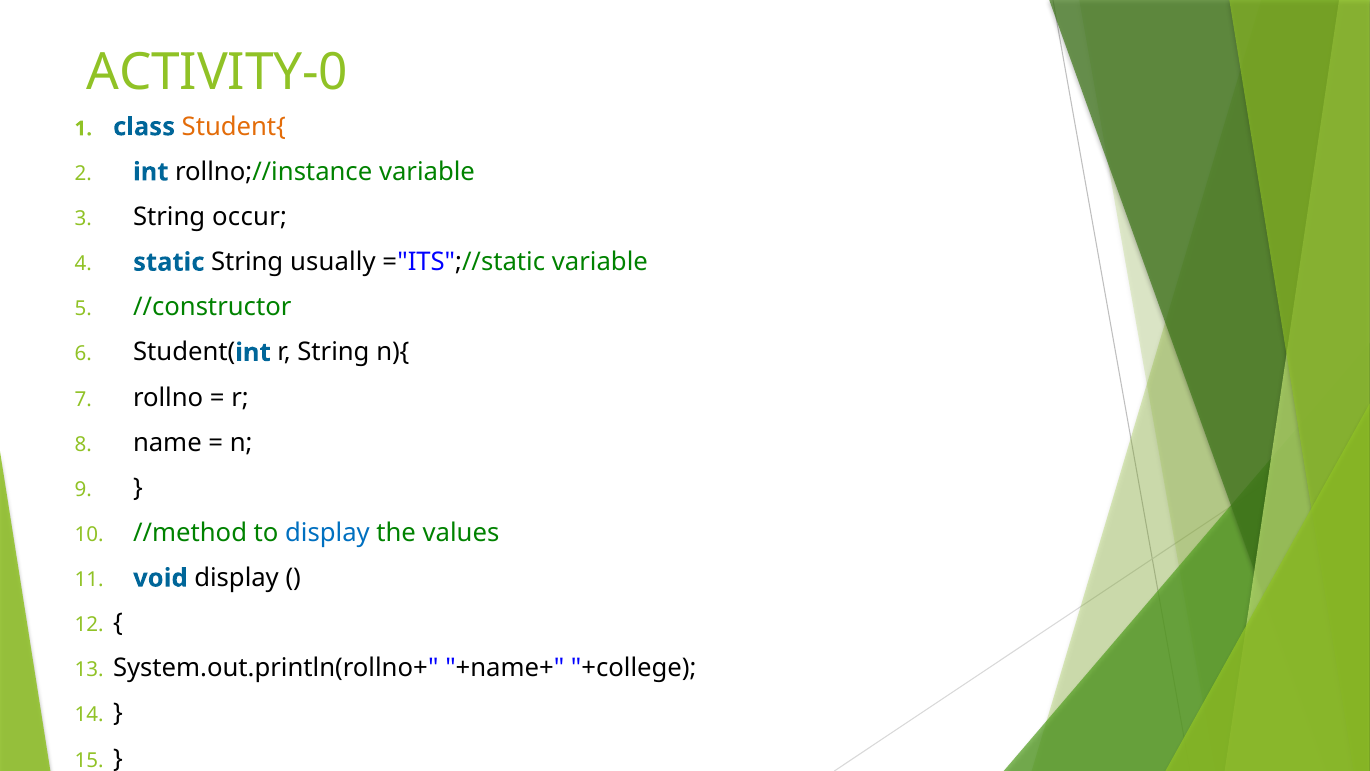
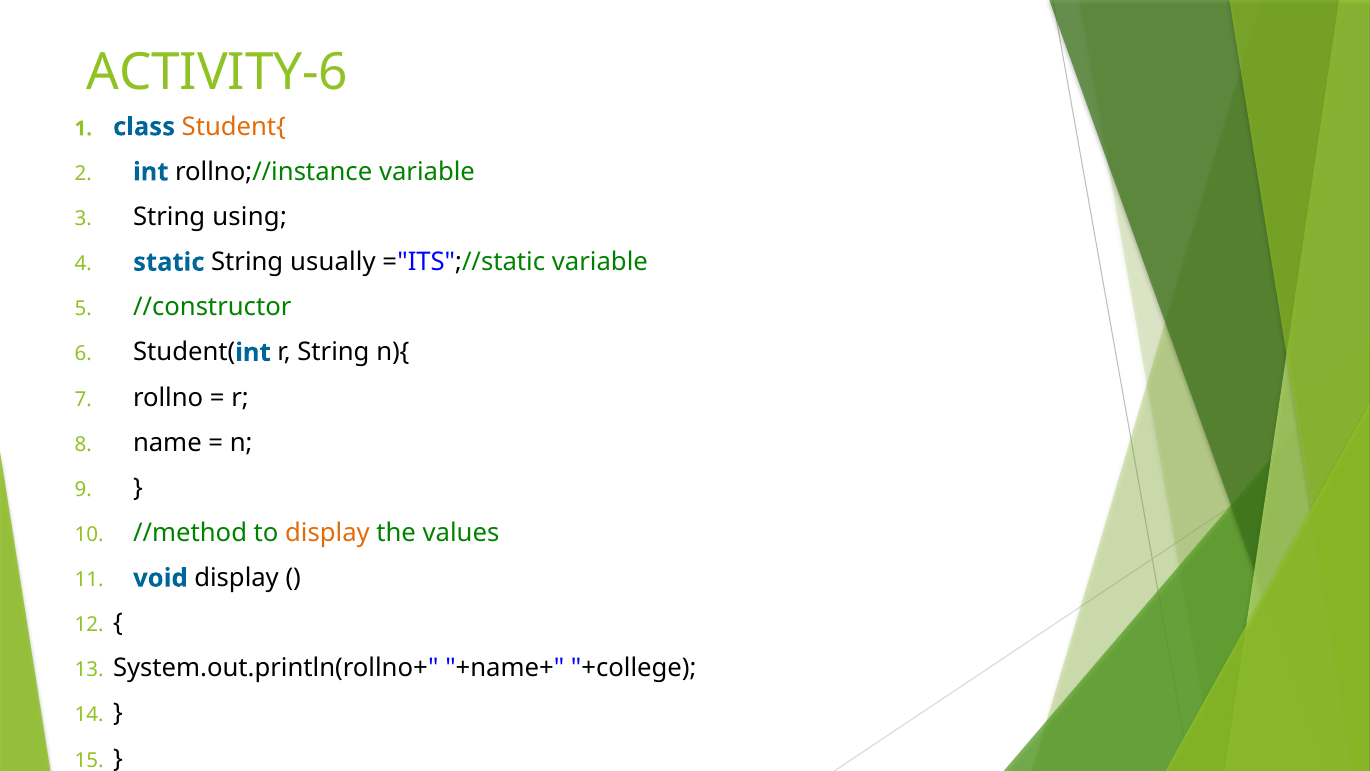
ACTIVITY-0: ACTIVITY-0 -> ACTIVITY-6
occur: occur -> using
display at (327, 533) colour: blue -> orange
